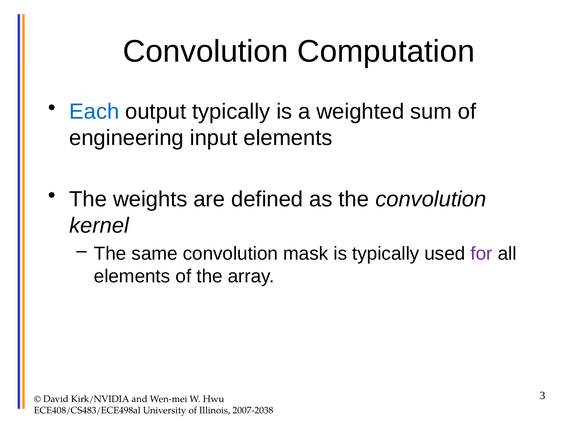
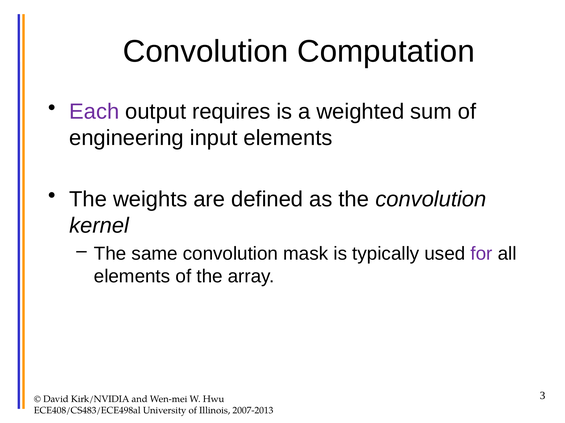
Each colour: blue -> purple
output typically: typically -> requires
2007-2038: 2007-2038 -> 2007-2013
